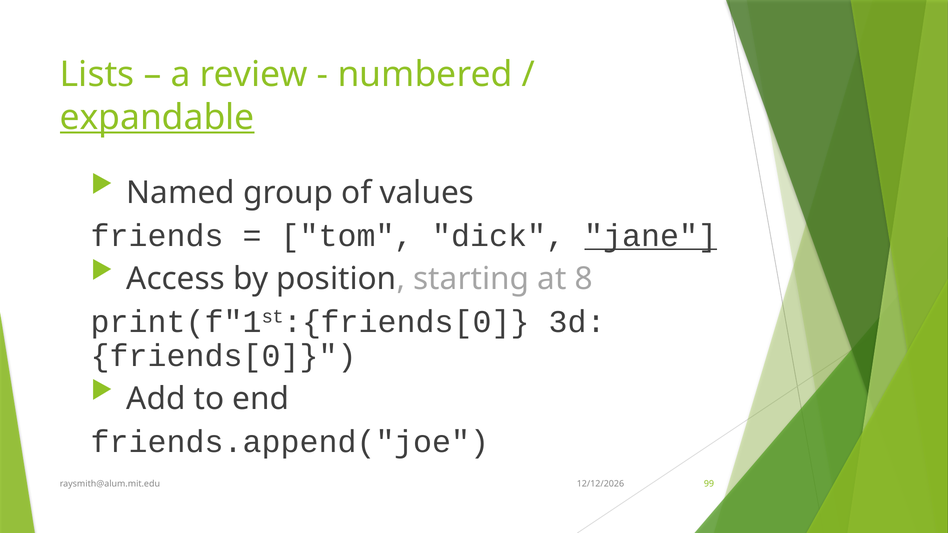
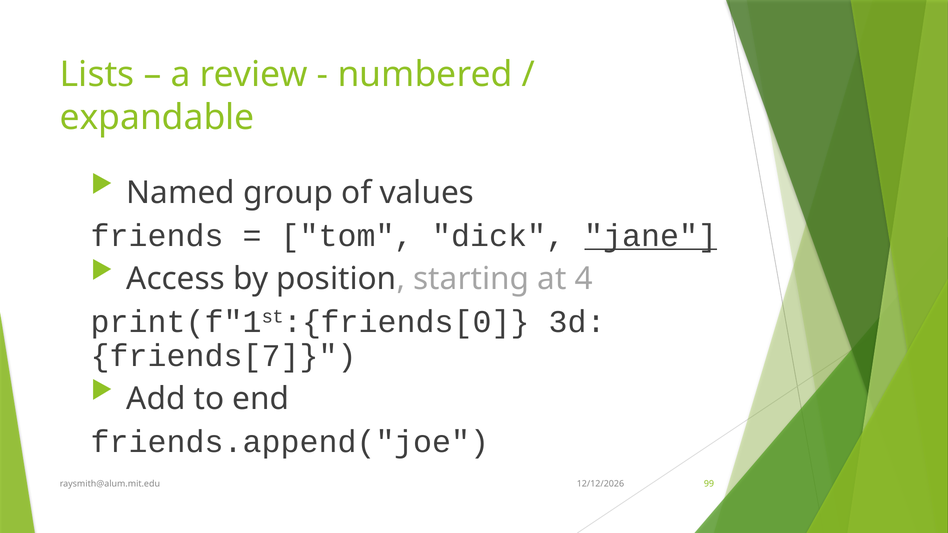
expandable underline: present -> none
8: 8 -> 4
friends[0: friends[0 -> friends[7
